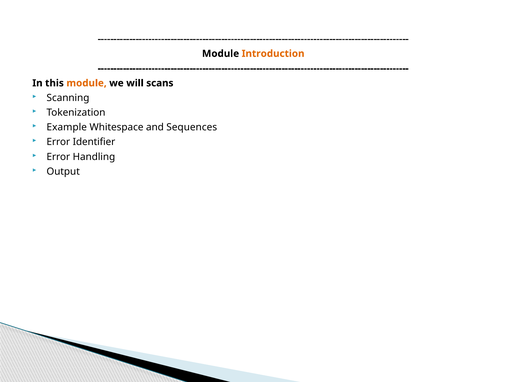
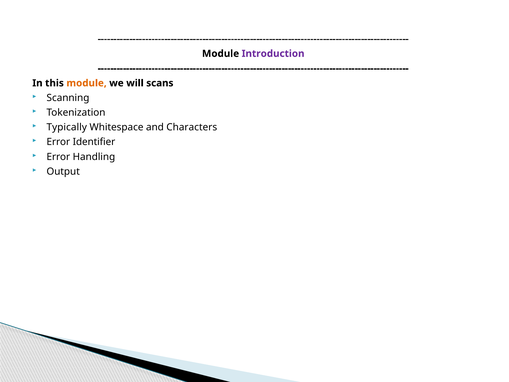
Introduction colour: orange -> purple
Example: Example -> Typically
Sequences: Sequences -> Characters
